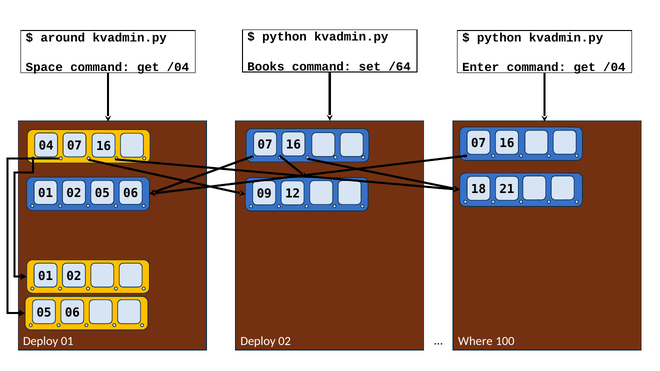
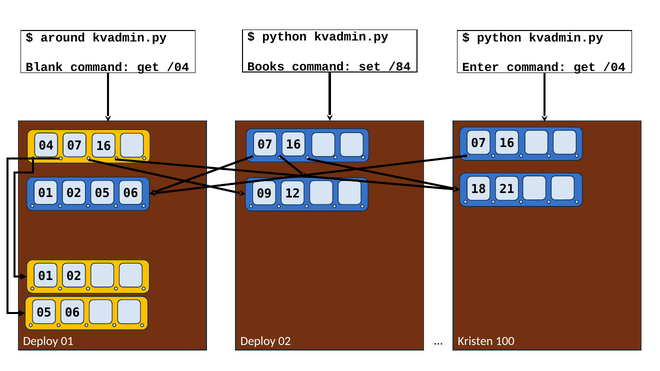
/64: /64 -> /84
Space: Space -> Blank
Where: Where -> Kristen
